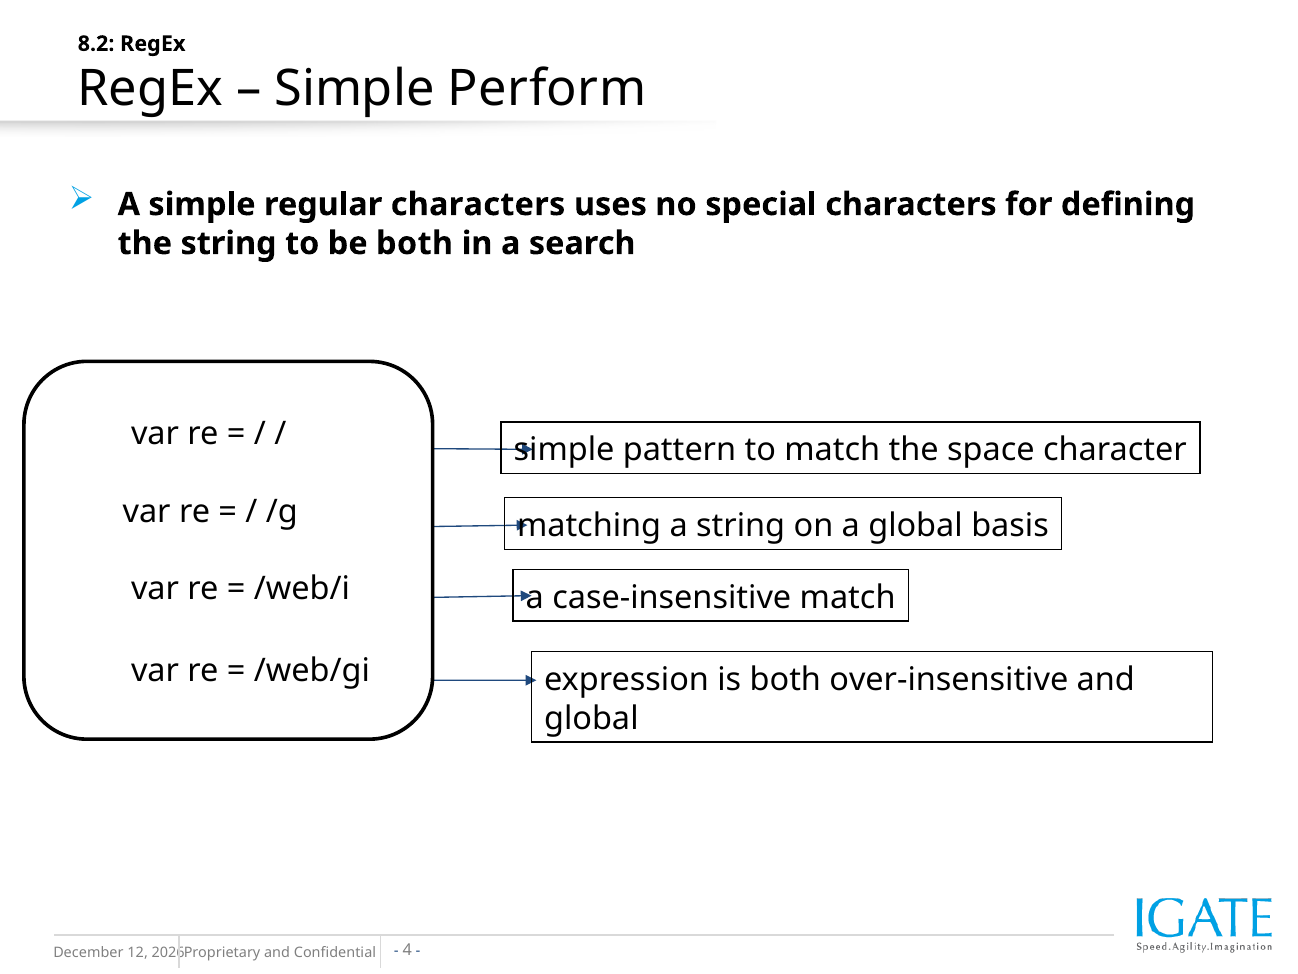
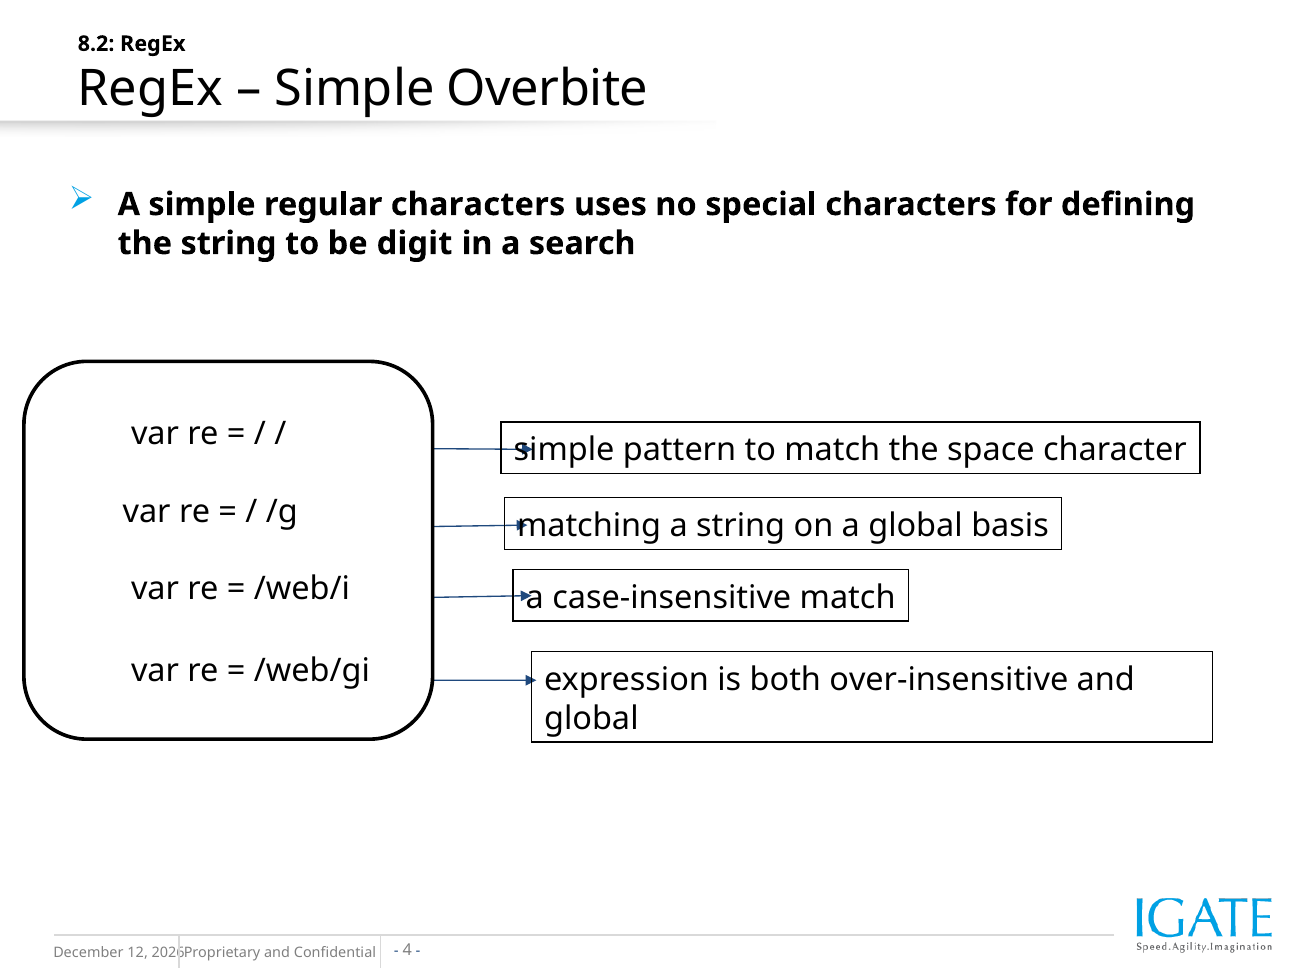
Perform: Perform -> Overbite
be both: both -> digit
